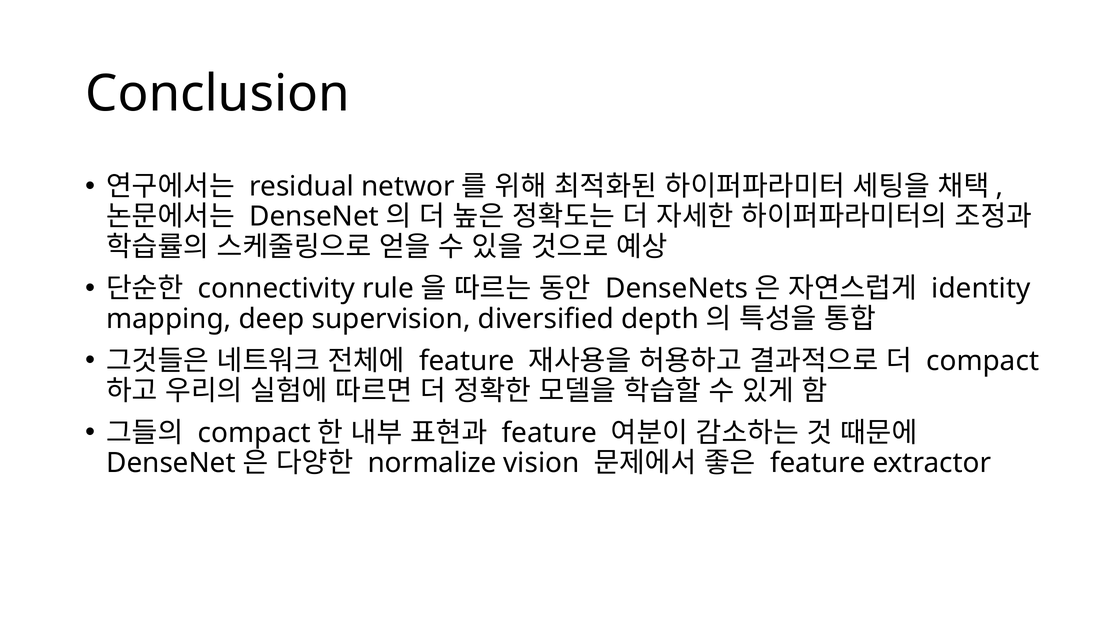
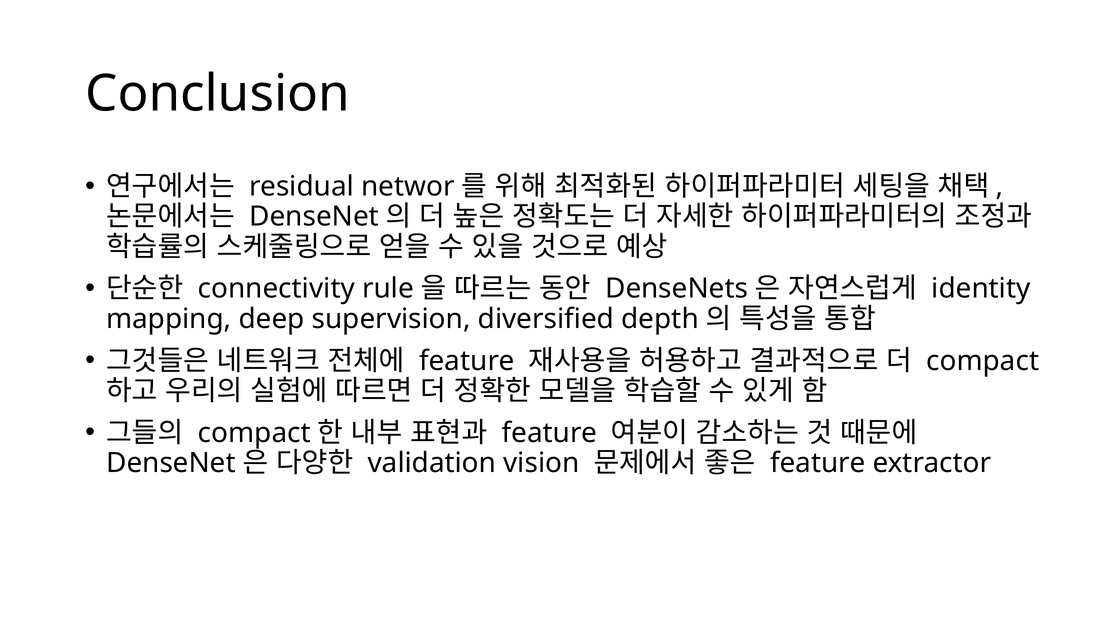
normalize: normalize -> validation
